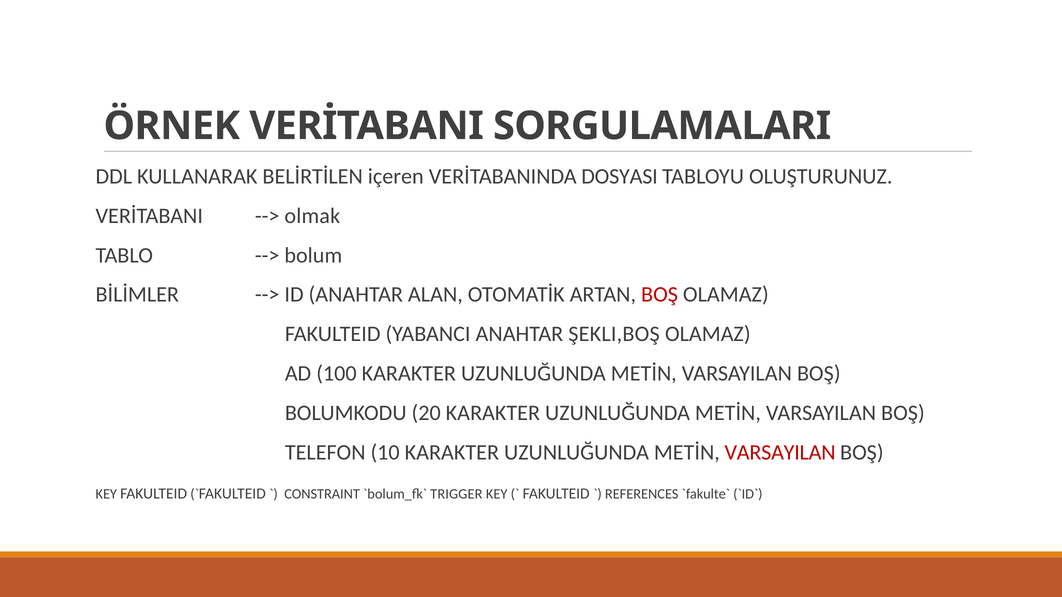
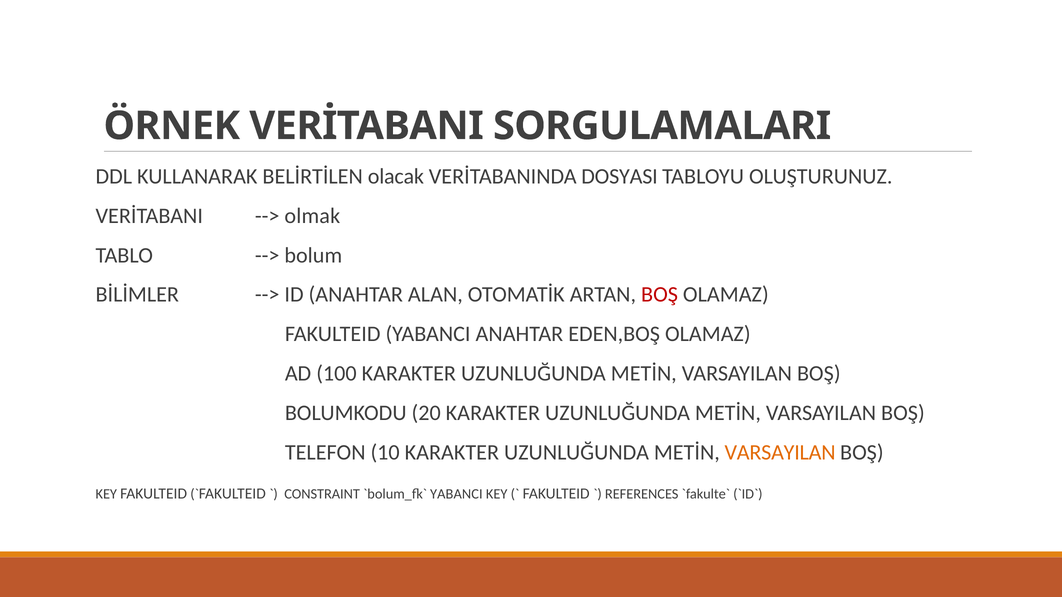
içeren: içeren -> olacak
ŞEKLI,BOŞ: ŞEKLI,BOŞ -> EDEN,BOŞ
VARSAYILAN at (780, 453) colour: red -> orange
TRIGGER at (456, 495): TRIGGER -> YABANCI
